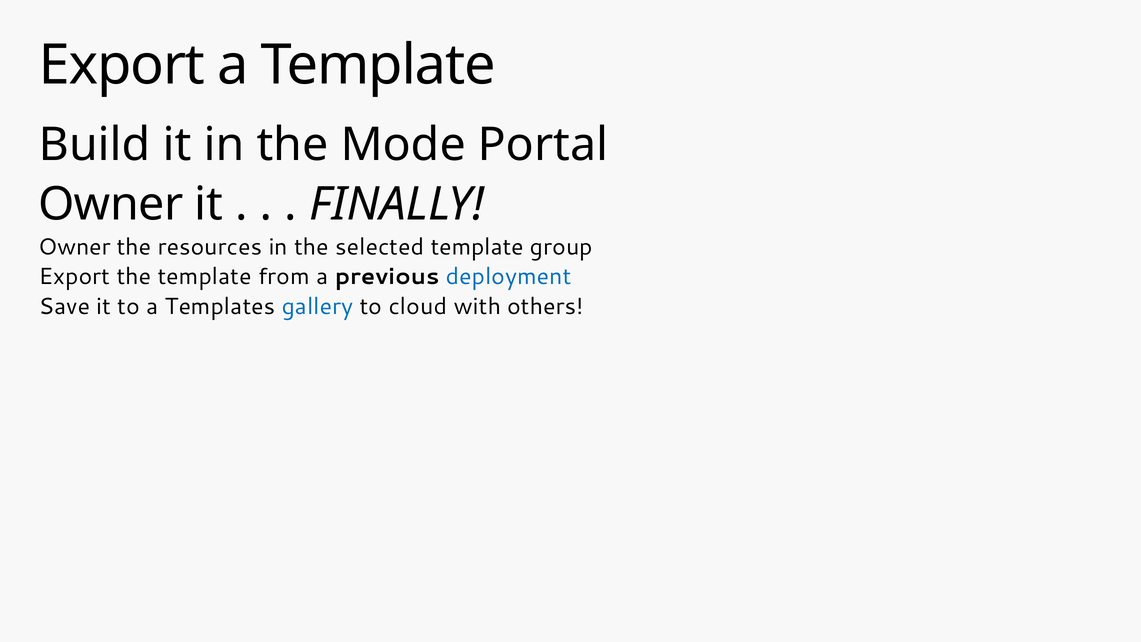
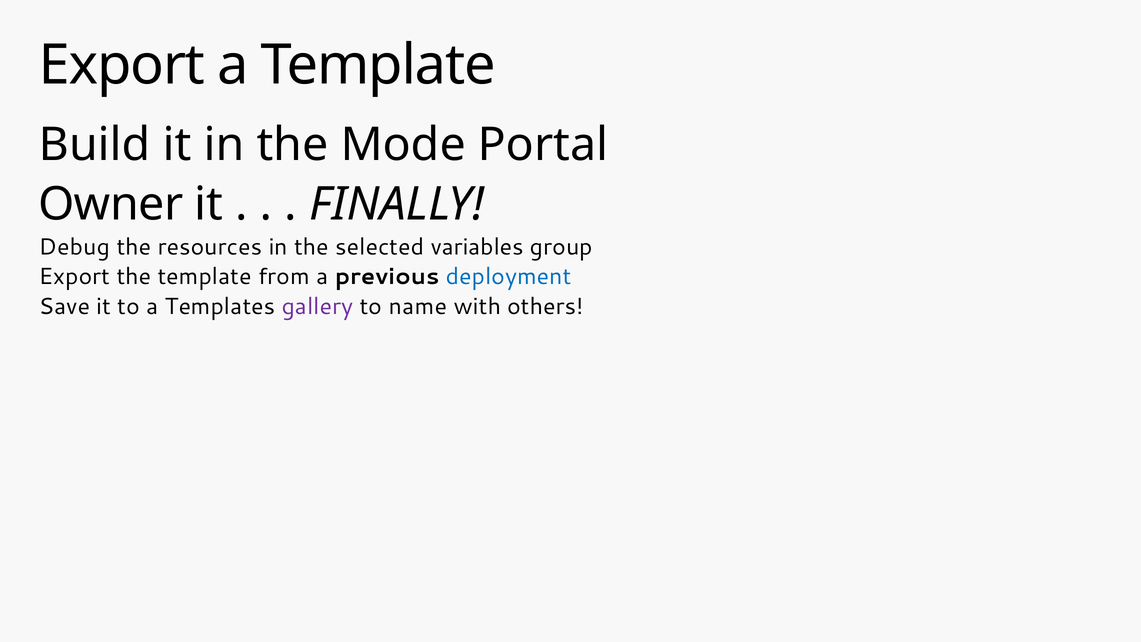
Owner at (75, 247): Owner -> Debug
selected template: template -> variables
gallery colour: blue -> purple
cloud: cloud -> name
